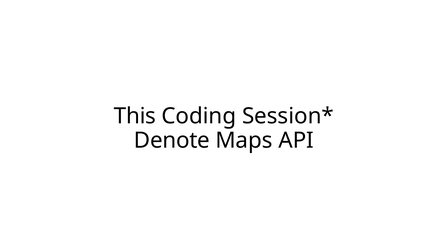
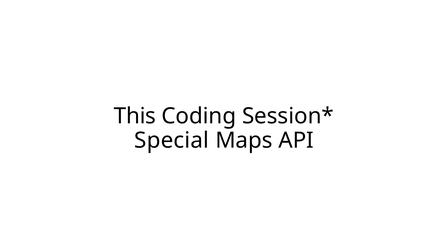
Denote: Denote -> Special
